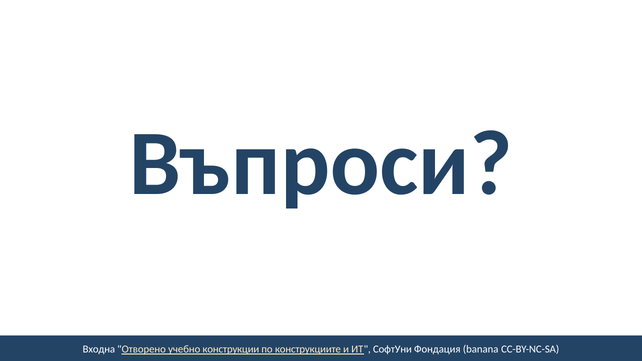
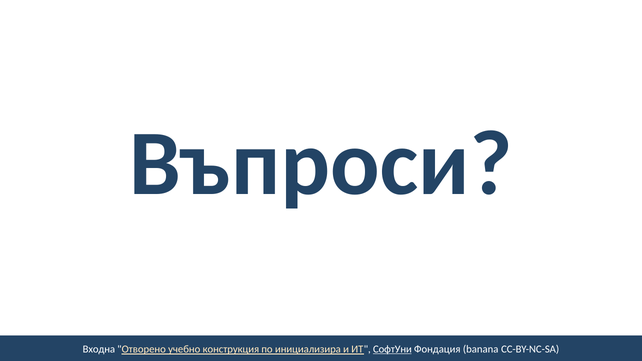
конструкции: конструкции -> конструкция
конструкциите: конструкциите -> инициализира
СофтУни underline: none -> present
